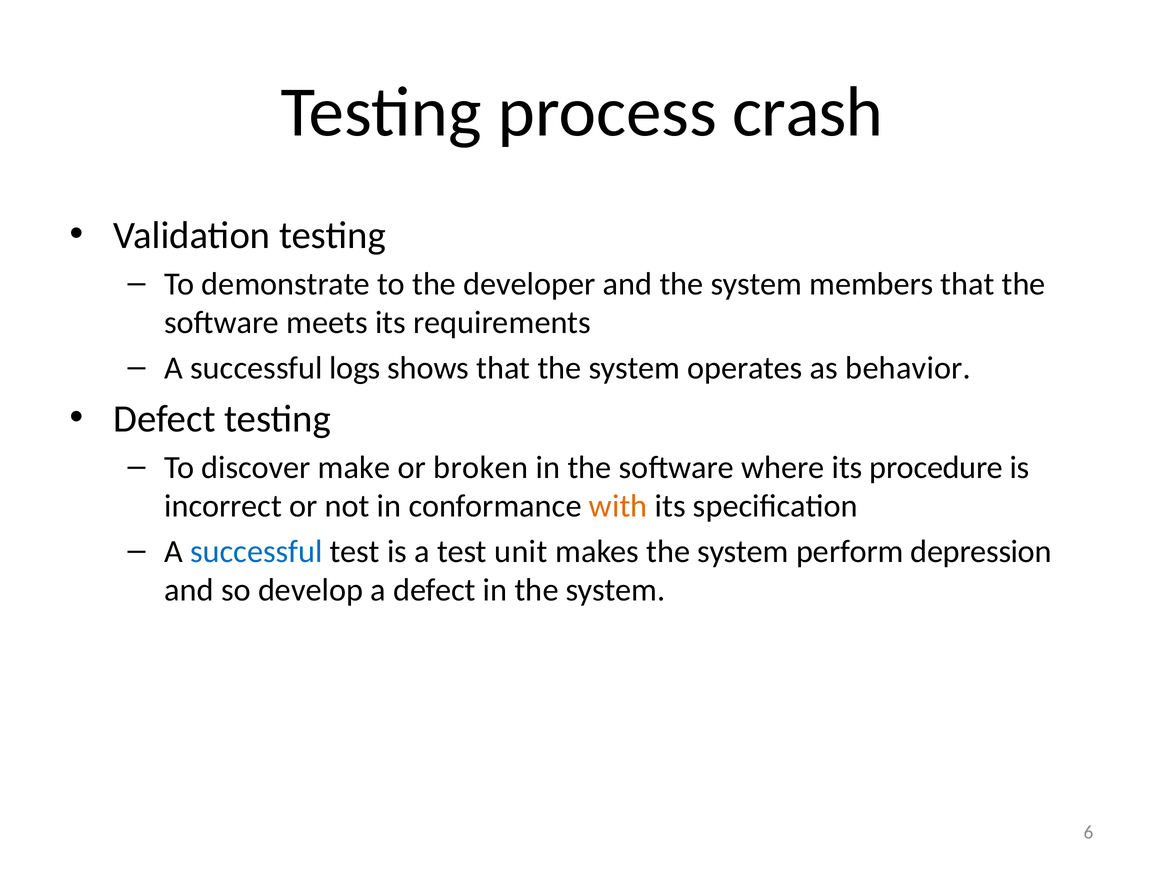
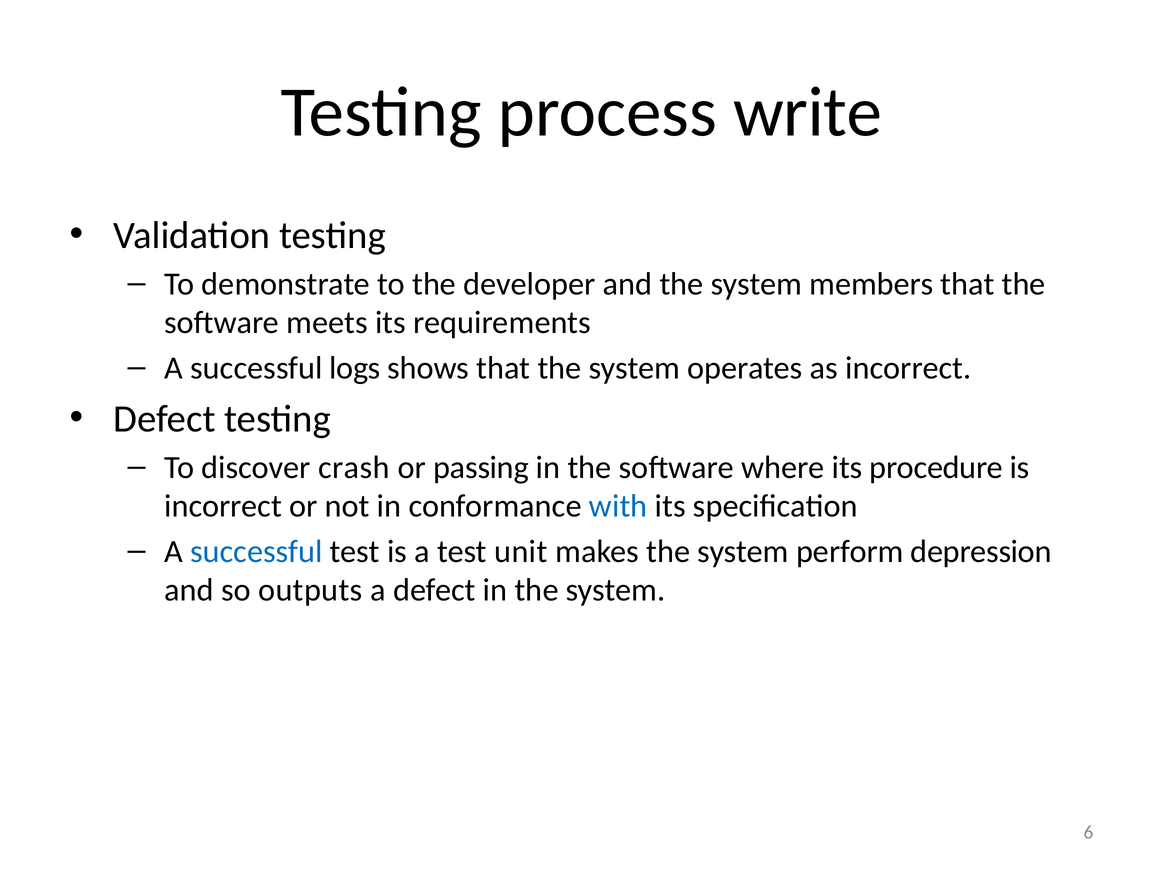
crash: crash -> write
as behavior: behavior -> incorrect
make: make -> crash
broken: broken -> passing
with colour: orange -> blue
develop: develop -> outputs
